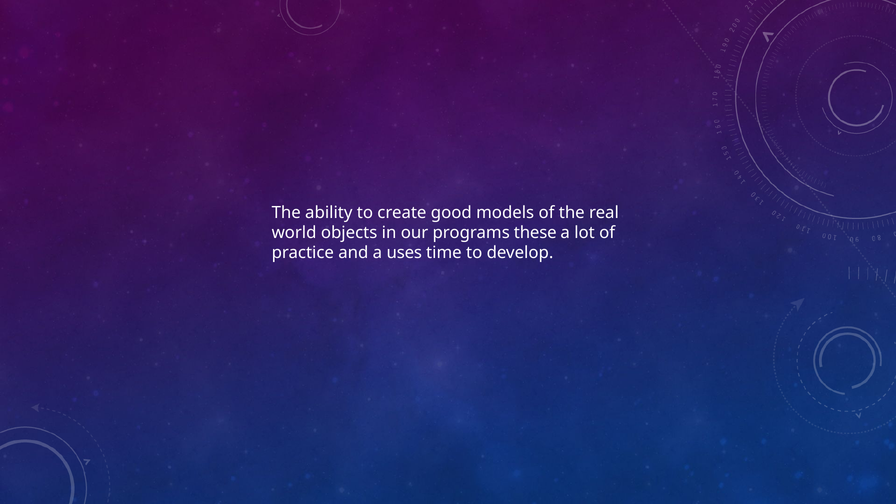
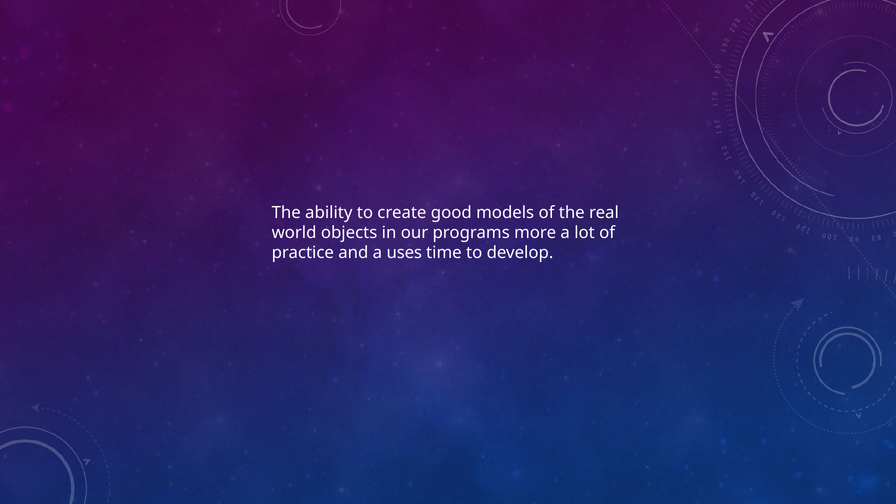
these: these -> more
